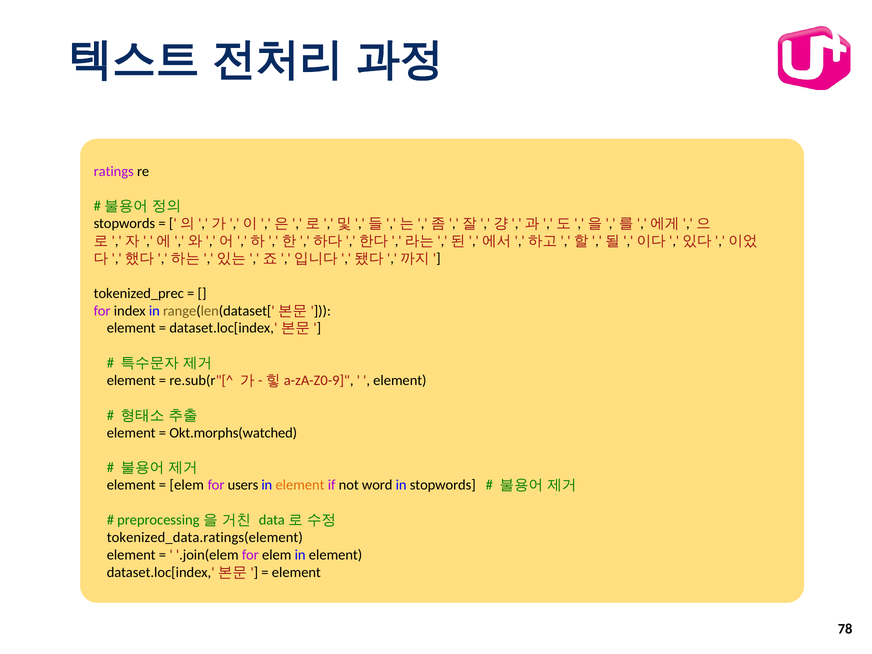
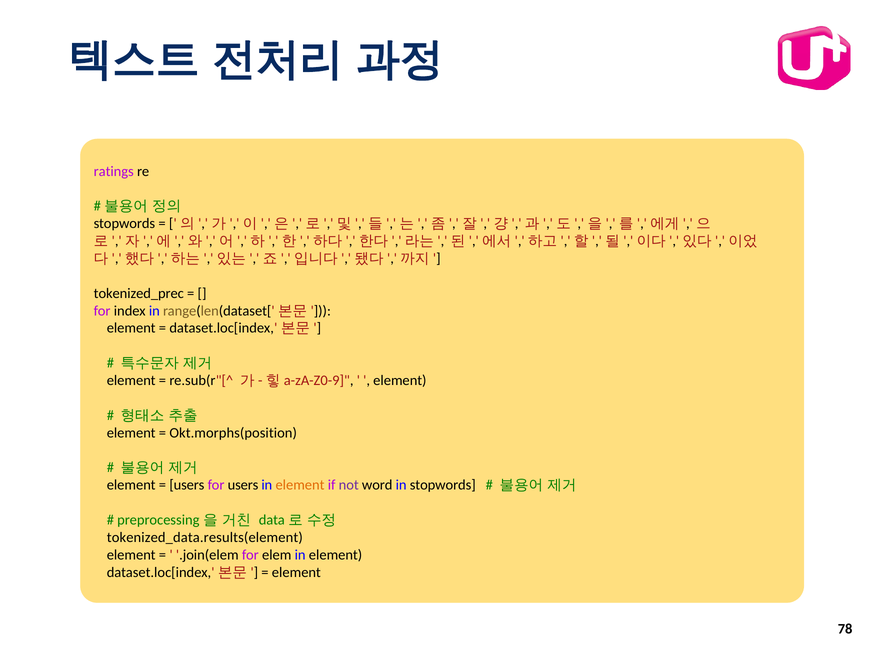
Okt.morphs(watched: Okt.morphs(watched -> Okt.morphs(position
elem at (187, 485): elem -> users
not colour: black -> purple
tokenized_data.ratings(element: tokenized_data.ratings(element -> tokenized_data.results(element
